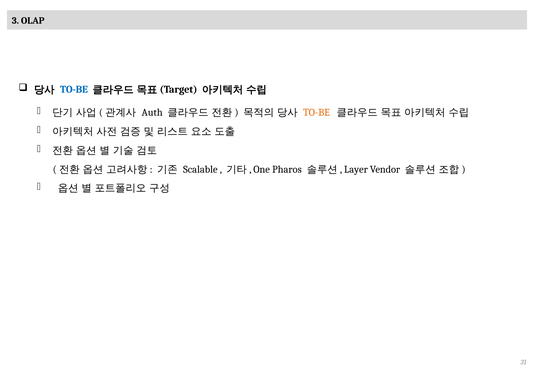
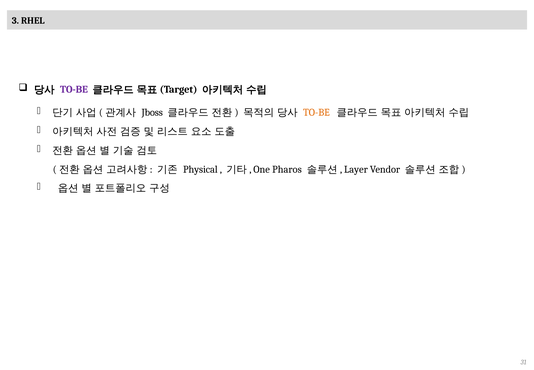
OLAP: OLAP -> RHEL
TO-BE at (74, 89) colour: blue -> purple
Auth: Auth -> Jboss
Scalable: Scalable -> Physical
